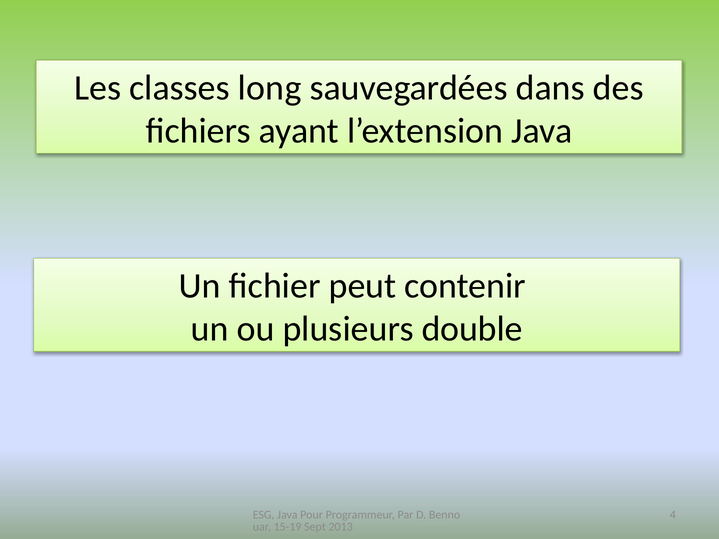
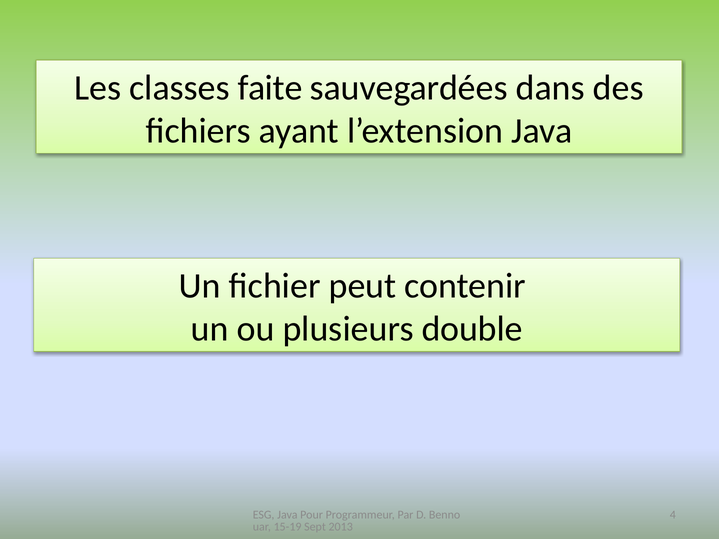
long: long -> faite
